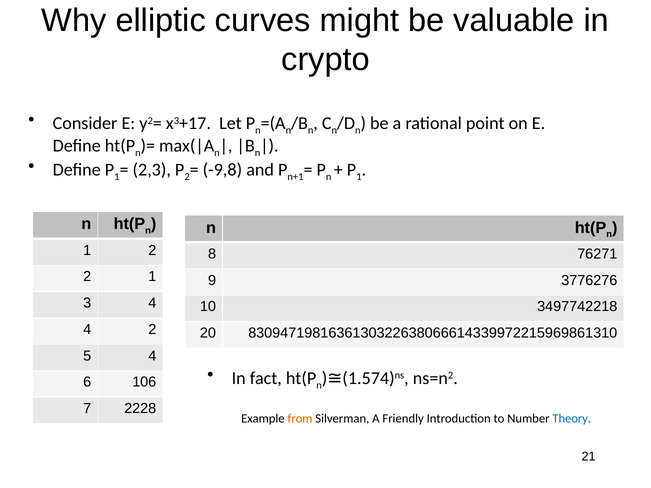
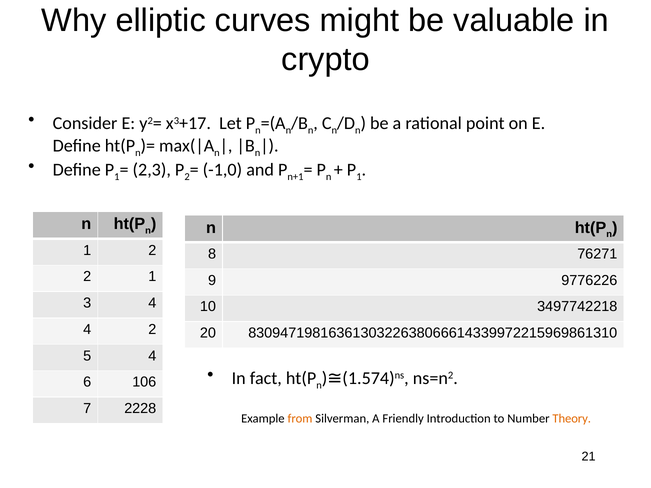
-9,8: -9,8 -> -1,0
3776276: 3776276 -> 9776226
Theory colour: blue -> orange
